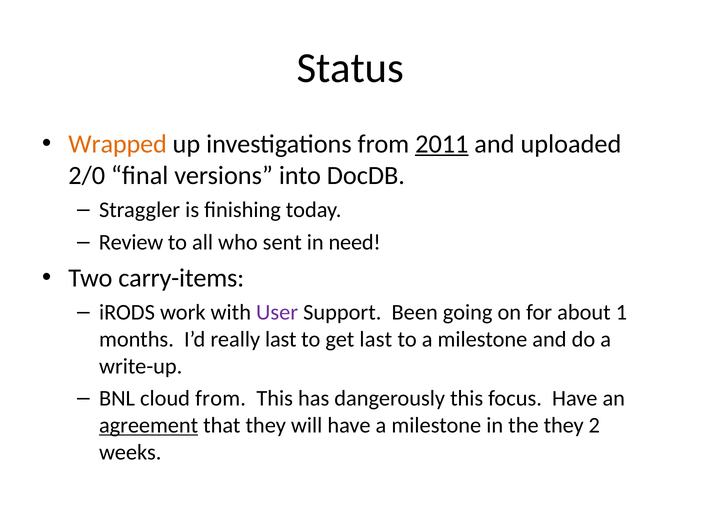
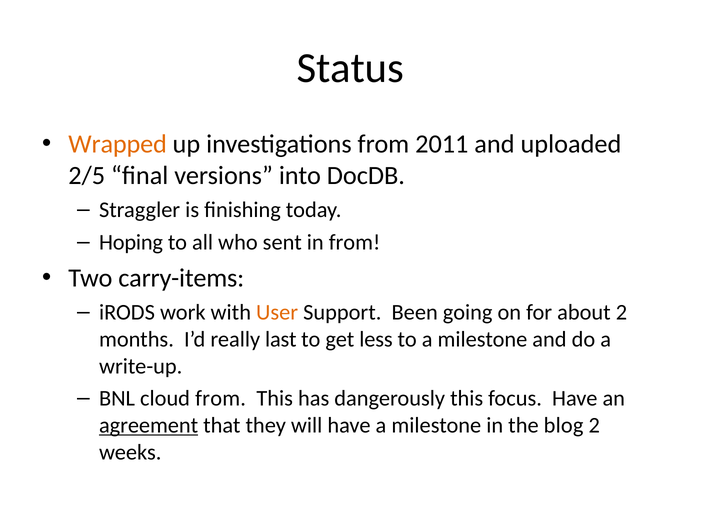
2011 underline: present -> none
2/0: 2/0 -> 2/5
Review: Review -> Hoping
in need: need -> from
User colour: purple -> orange
about 1: 1 -> 2
get last: last -> less
the they: they -> blog
